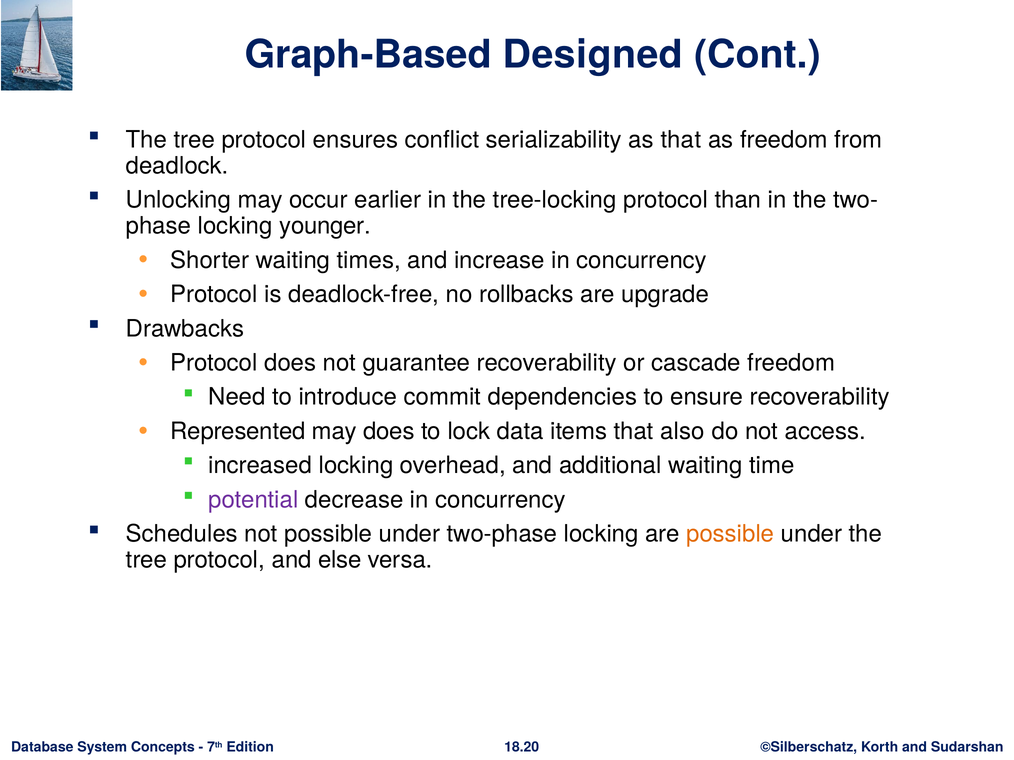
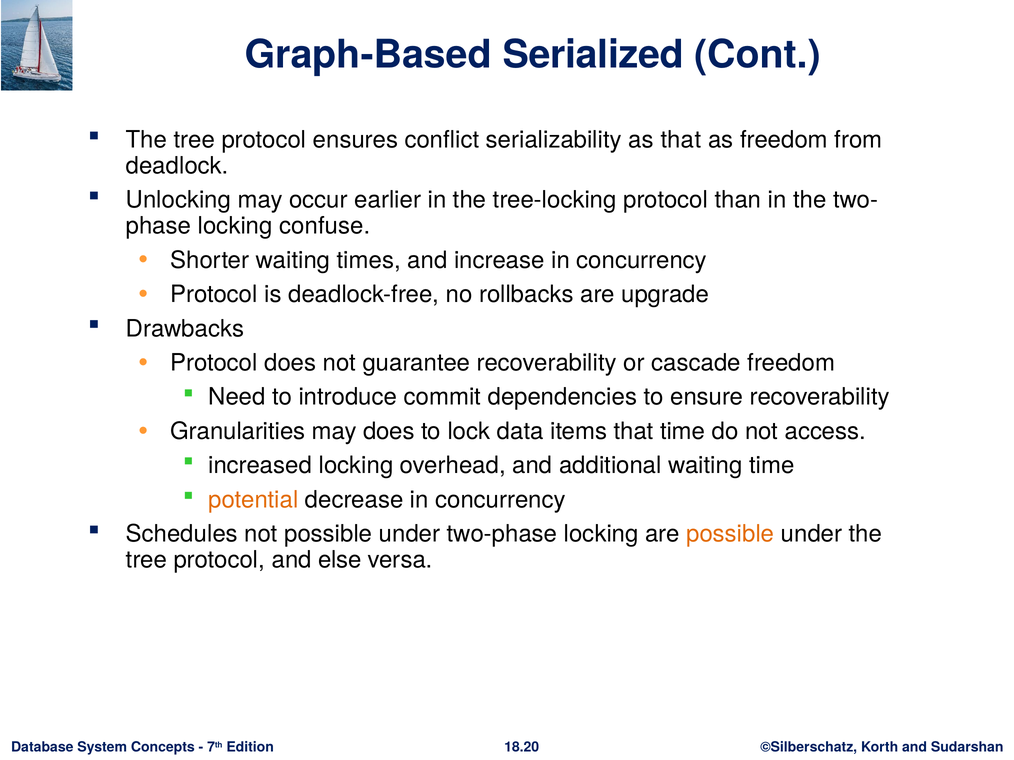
Designed: Designed -> Serialized
younger: younger -> confuse
Represented: Represented -> Granularities
that also: also -> time
potential colour: purple -> orange
